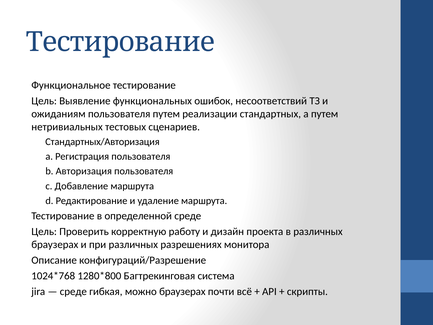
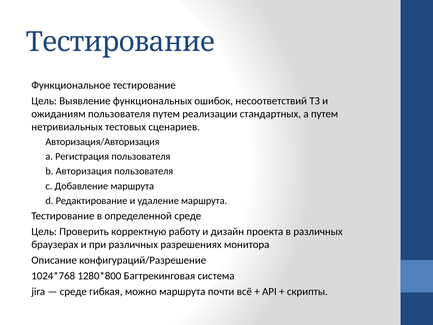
Стандартных/Авторизация: Стандартных/Авторизация -> Авторизация/Авторизация
можно браузерах: браузерах -> маршрута
